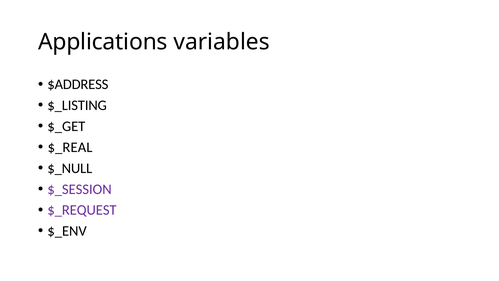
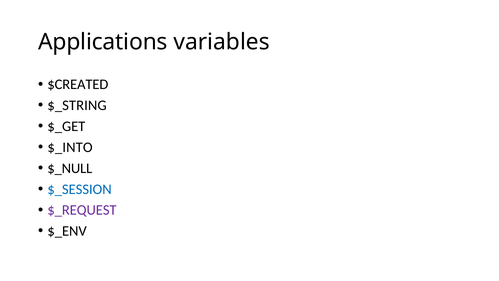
$ADDRESS: $ADDRESS -> $CREATED
$_LISTING: $_LISTING -> $_STRING
$_REAL: $_REAL -> $_INTO
$_SESSION colour: purple -> blue
